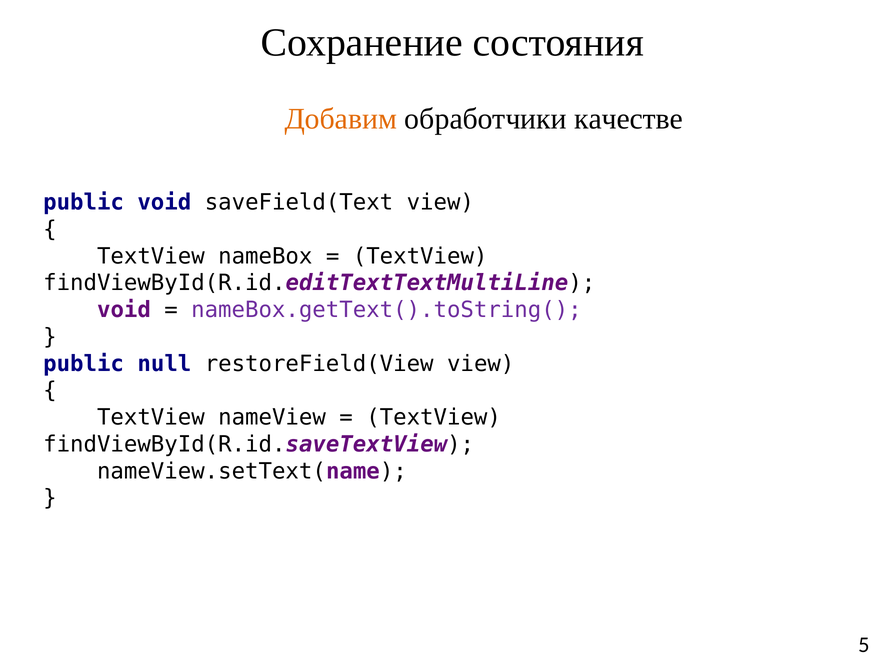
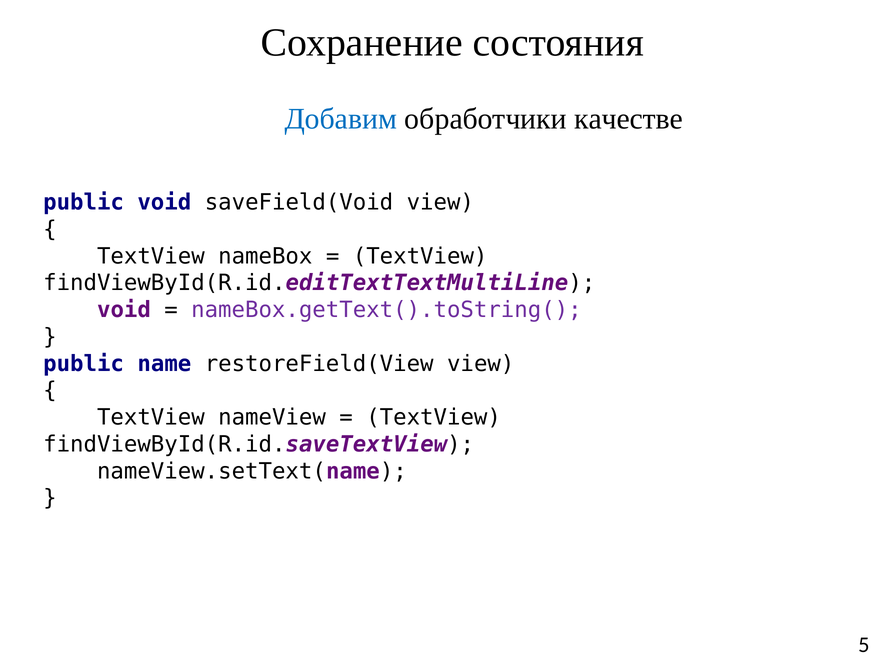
Добавим colour: orange -> blue
saveField(Text: saveField(Text -> saveField(Void
null: null -> name
